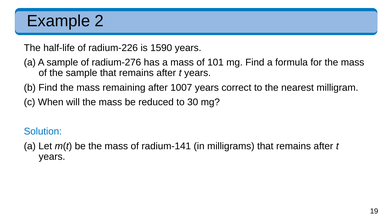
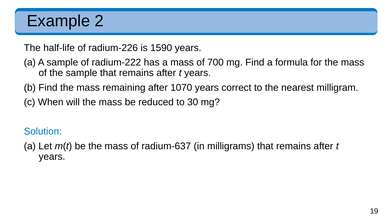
radium-276: radium-276 -> radium-222
101: 101 -> 700
1007: 1007 -> 1070
radium-141: radium-141 -> radium-637
